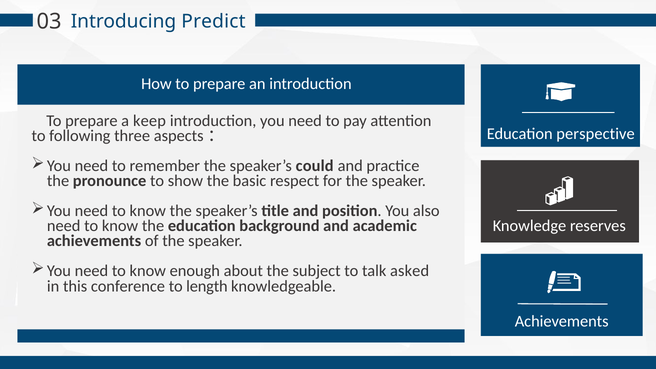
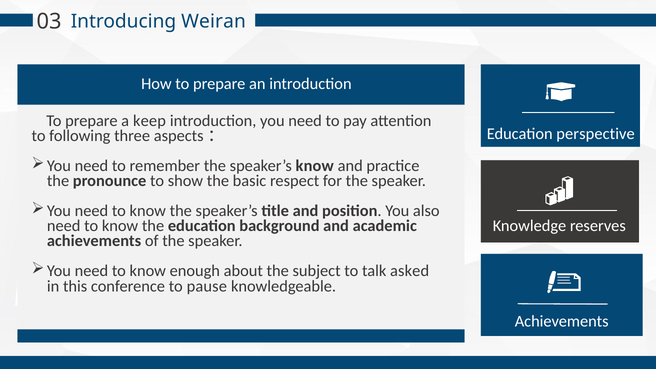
Predict: Predict -> Weiran
speaker’s could: could -> know
length: length -> pause
